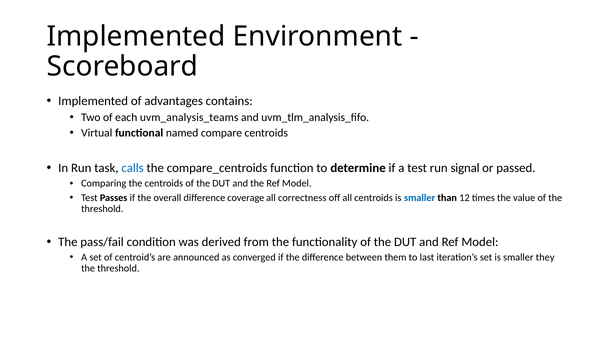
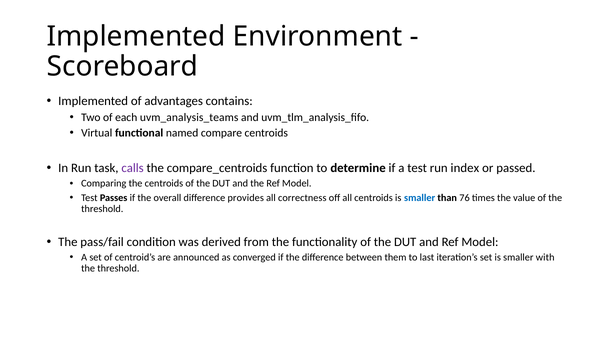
calls colour: blue -> purple
signal: signal -> index
coverage: coverage -> provides
12: 12 -> 76
they: they -> with
